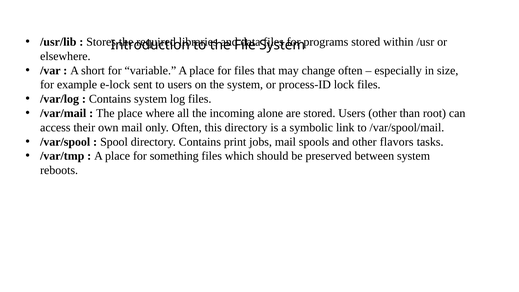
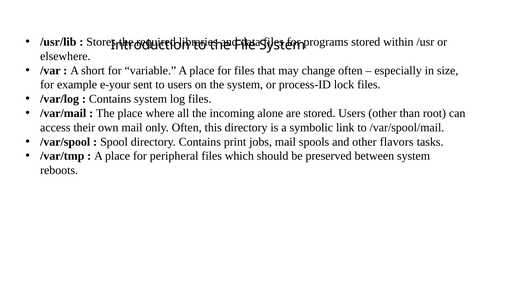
e-lock: e-lock -> e-your
something: something -> peripheral
